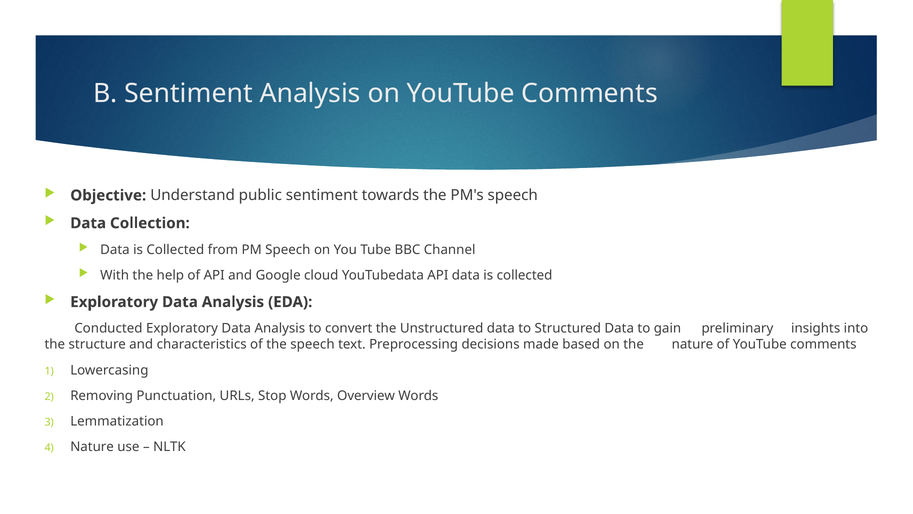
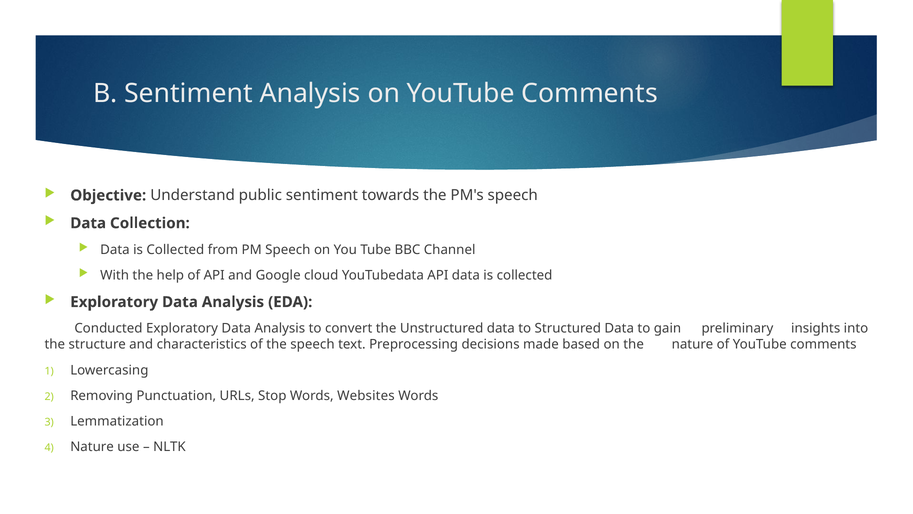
Overview: Overview -> Websites
